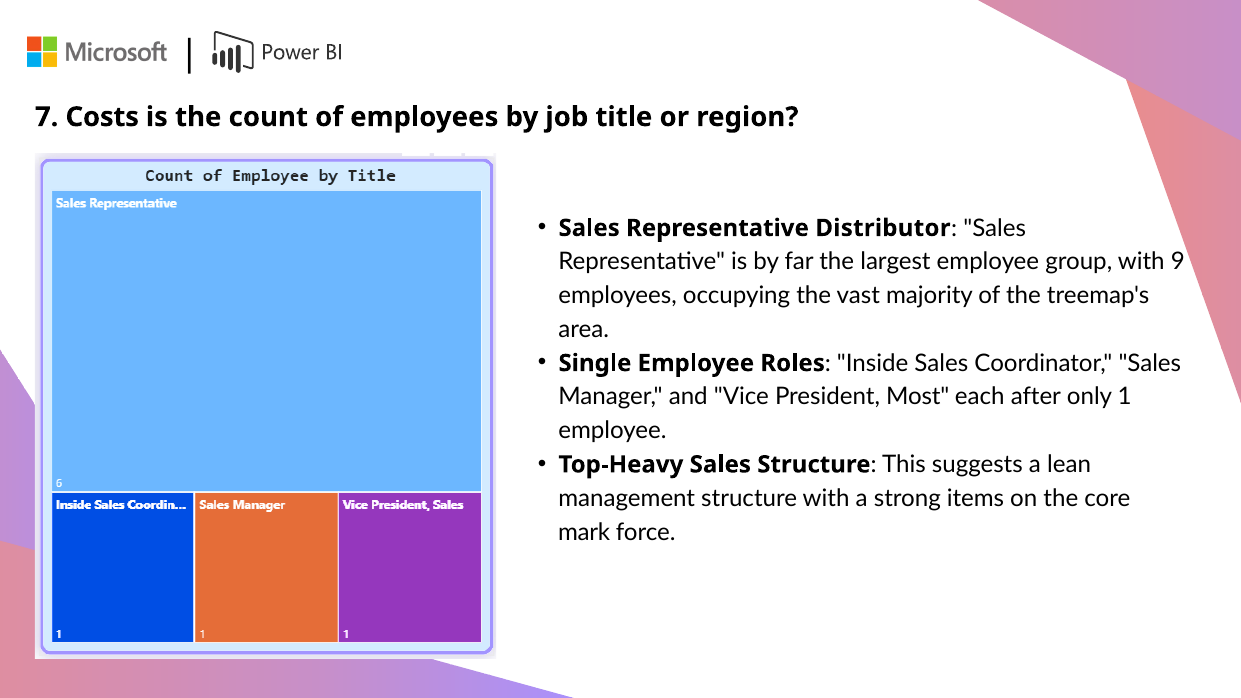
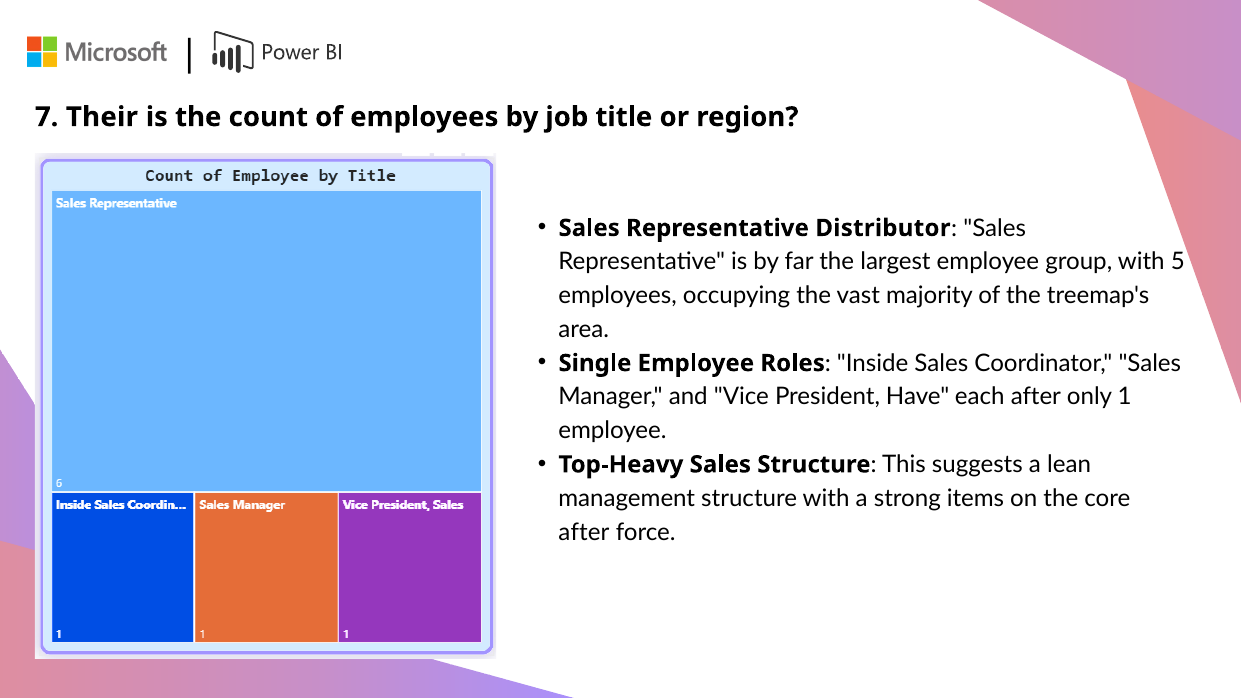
Costs: Costs -> Their
9: 9 -> 5
Most: Most -> Have
mark at (584, 532): mark -> after
